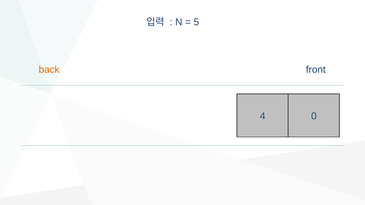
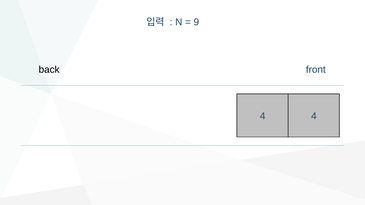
5: 5 -> 9
back colour: orange -> black
4 0: 0 -> 4
